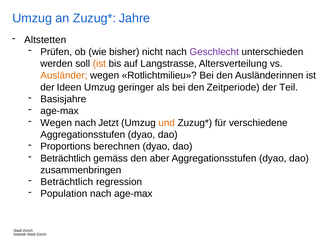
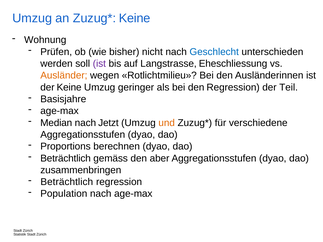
Jahre at (135, 18): Jahre -> Keine
Altstetten: Altstetten -> Wohnung
Geschlecht colour: purple -> blue
ist at (99, 64) colour: orange -> purple
Altersverteilung: Altersverteilung -> Eheschliessung
der Ideen: Ideen -> Keine
den Zeitperiode: Zeitperiode -> Regression
Wegen at (56, 123): Wegen -> Median
